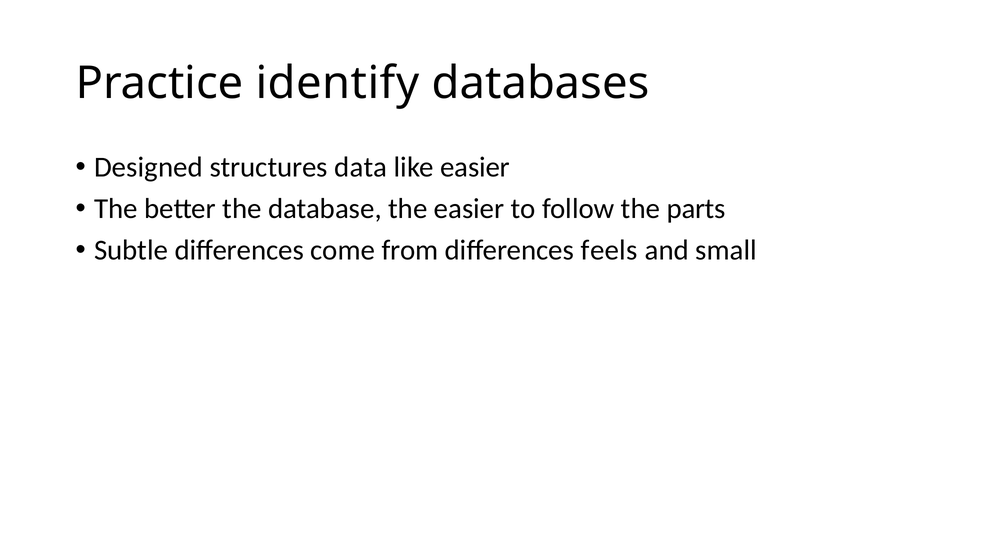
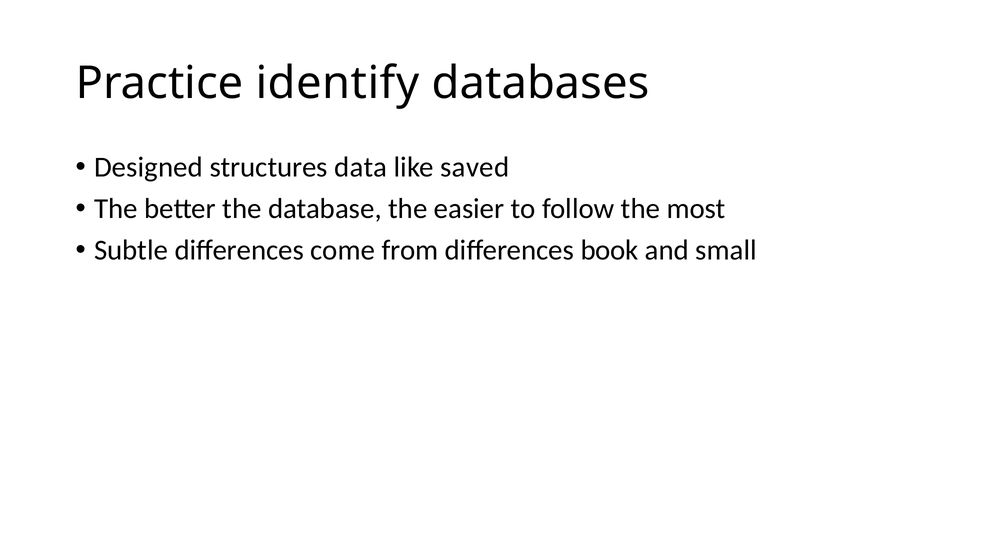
like easier: easier -> saved
parts: parts -> most
feels: feels -> book
